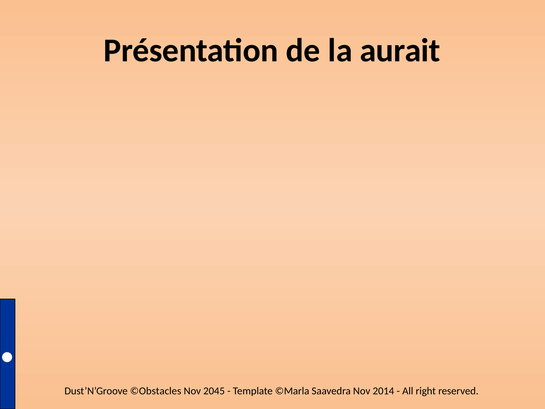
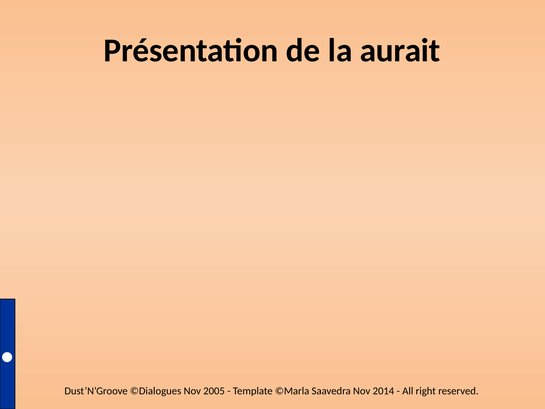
©Obstacles: ©Obstacles -> ©Dialogues
2045: 2045 -> 2005
